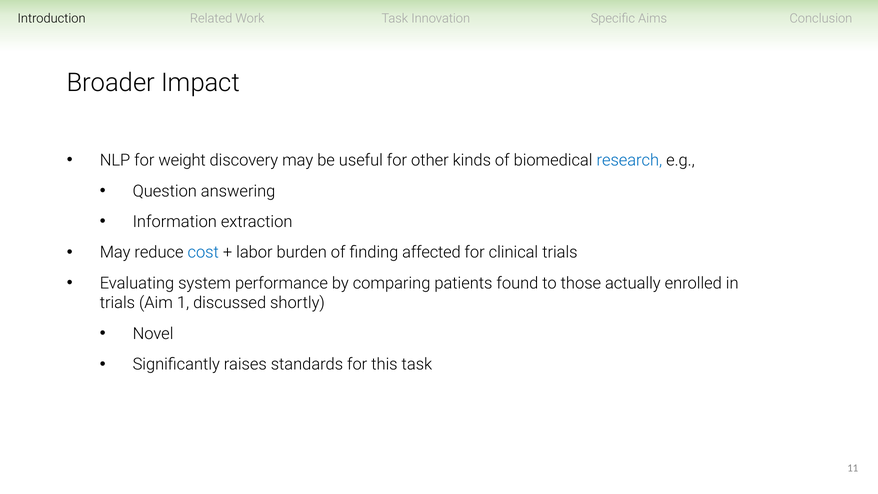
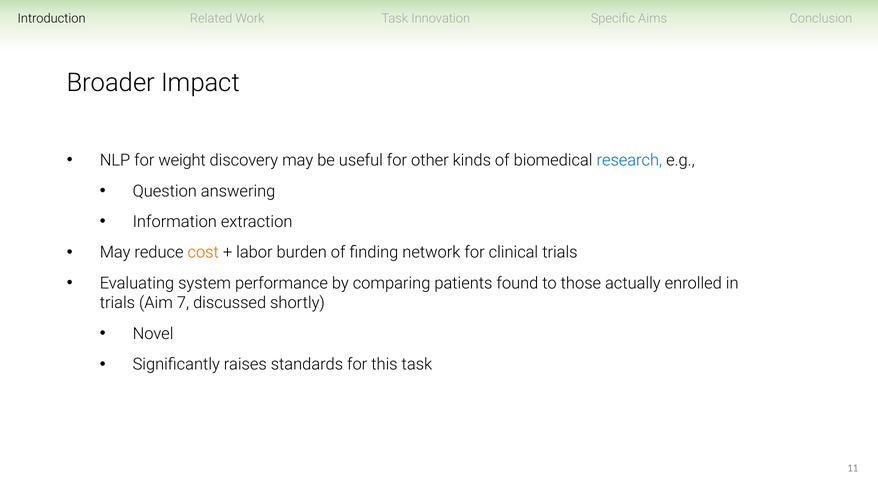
cost colour: blue -> orange
affected: affected -> network
1: 1 -> 7
